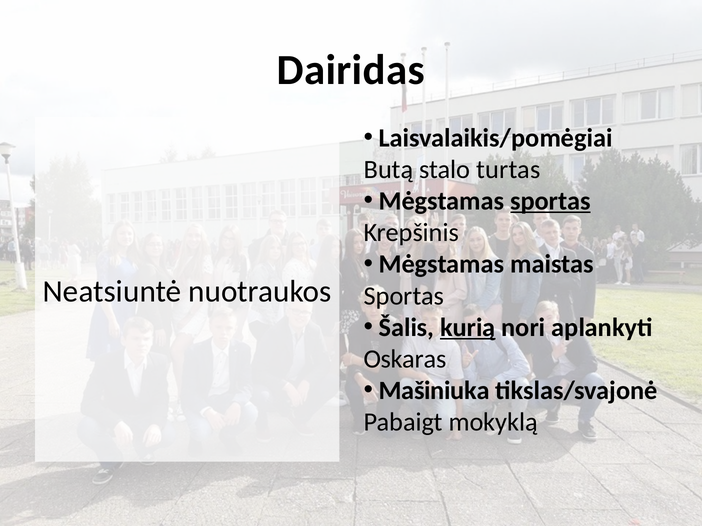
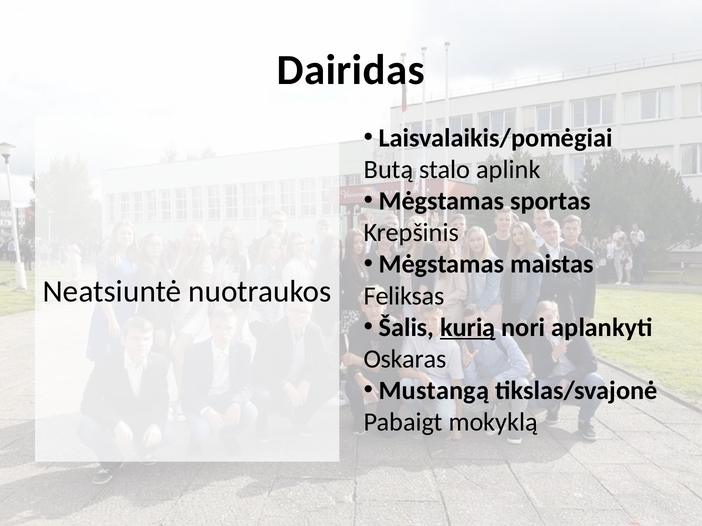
turtas: turtas -> aplink
sportas at (551, 201) underline: present -> none
Sportas at (404, 296): Sportas -> Feliksas
Mašiniuka: Mašiniuka -> Mustangą
